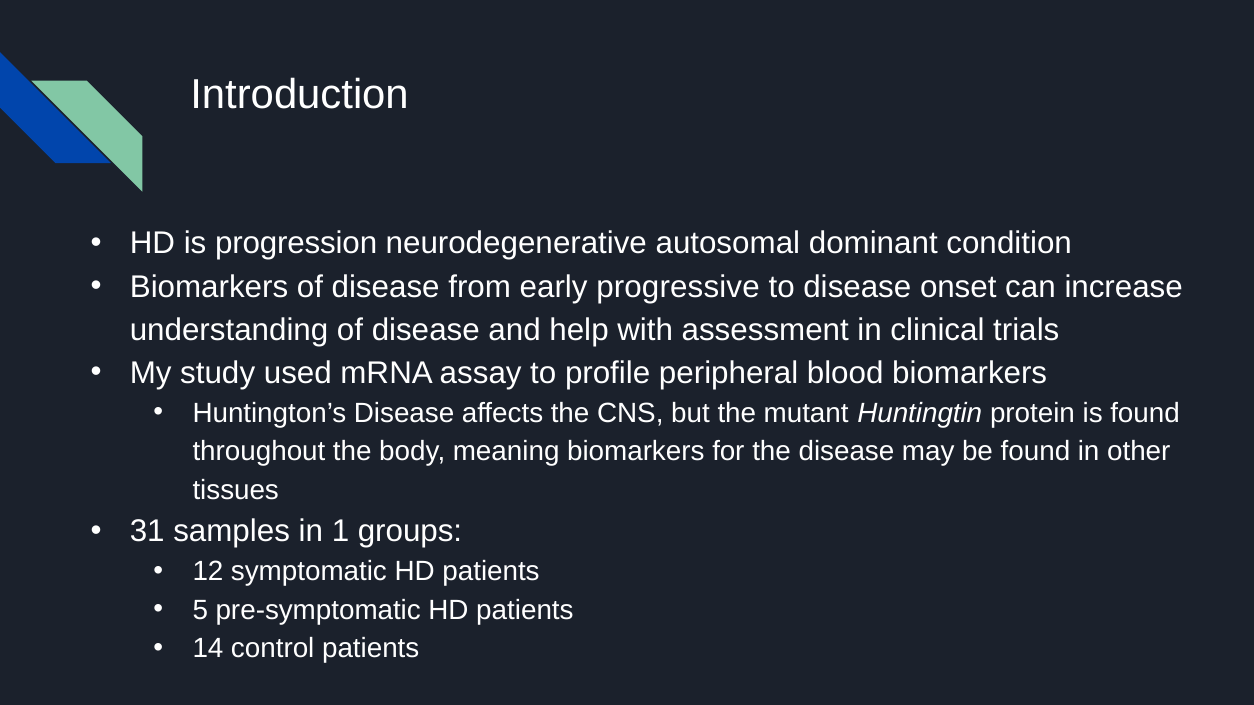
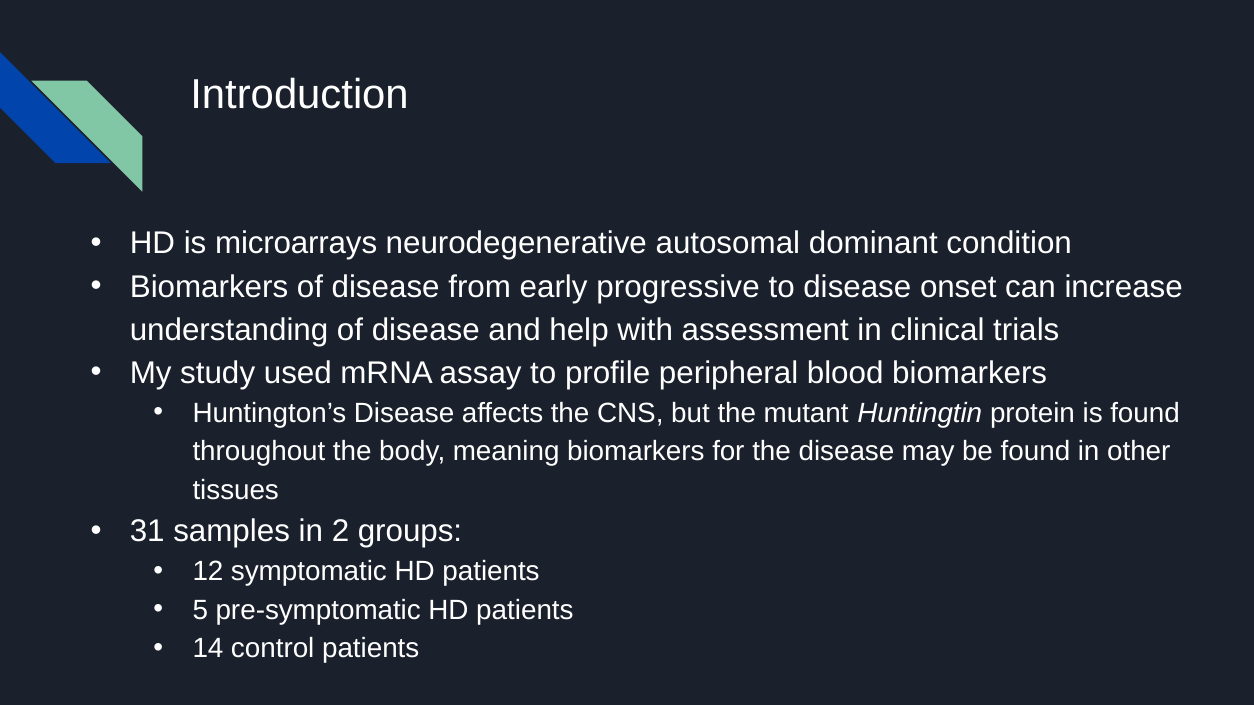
progression: progression -> microarrays
1: 1 -> 2
